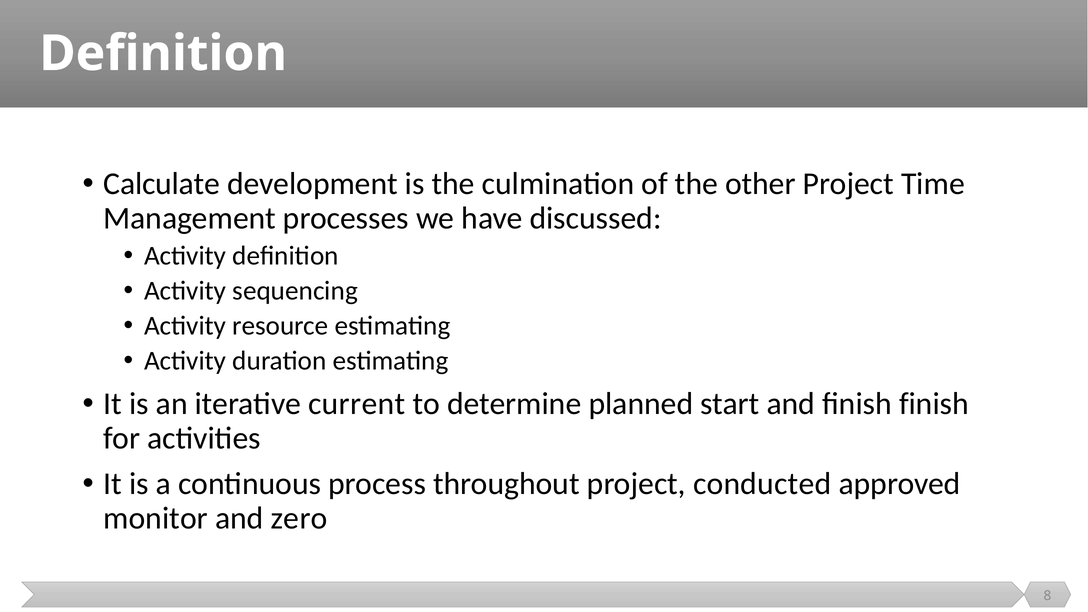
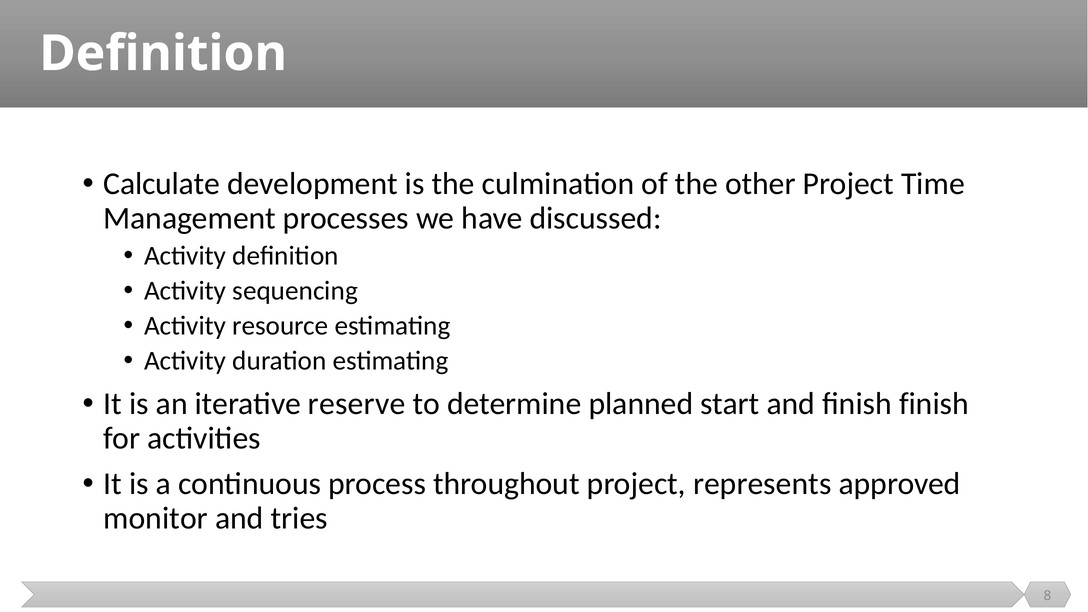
current: current -> reserve
conducted: conducted -> represents
zero: zero -> tries
